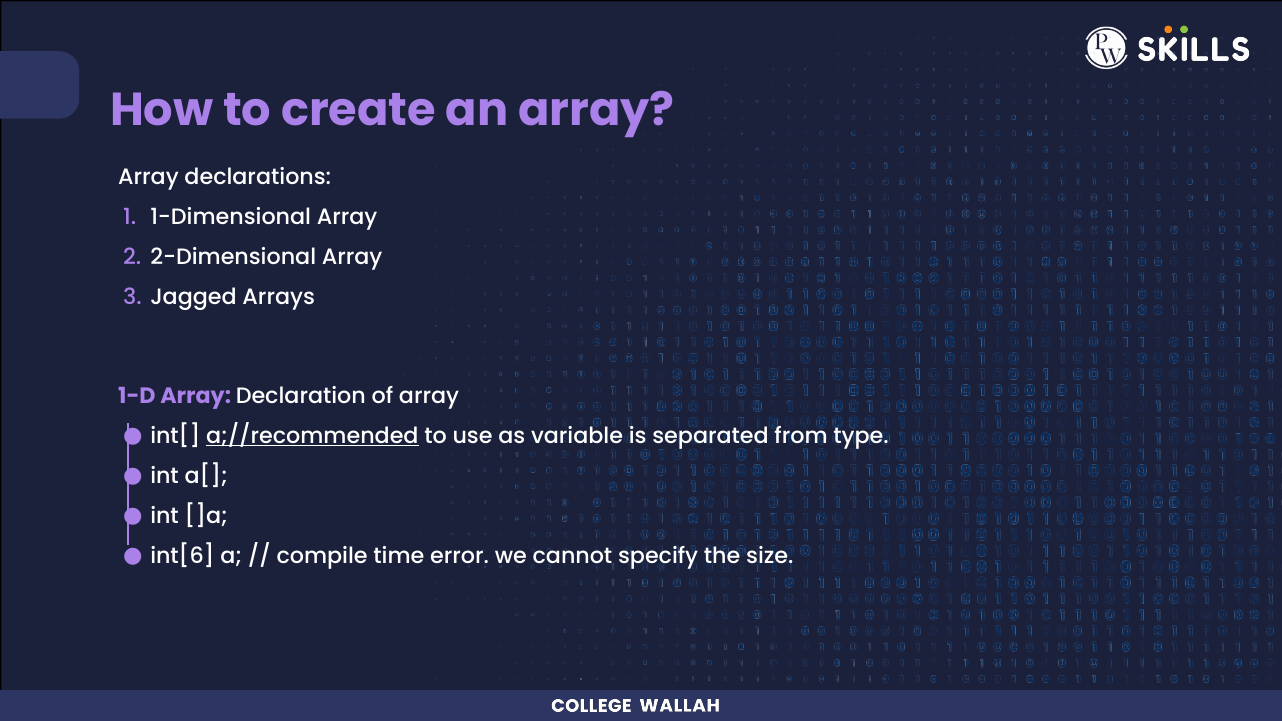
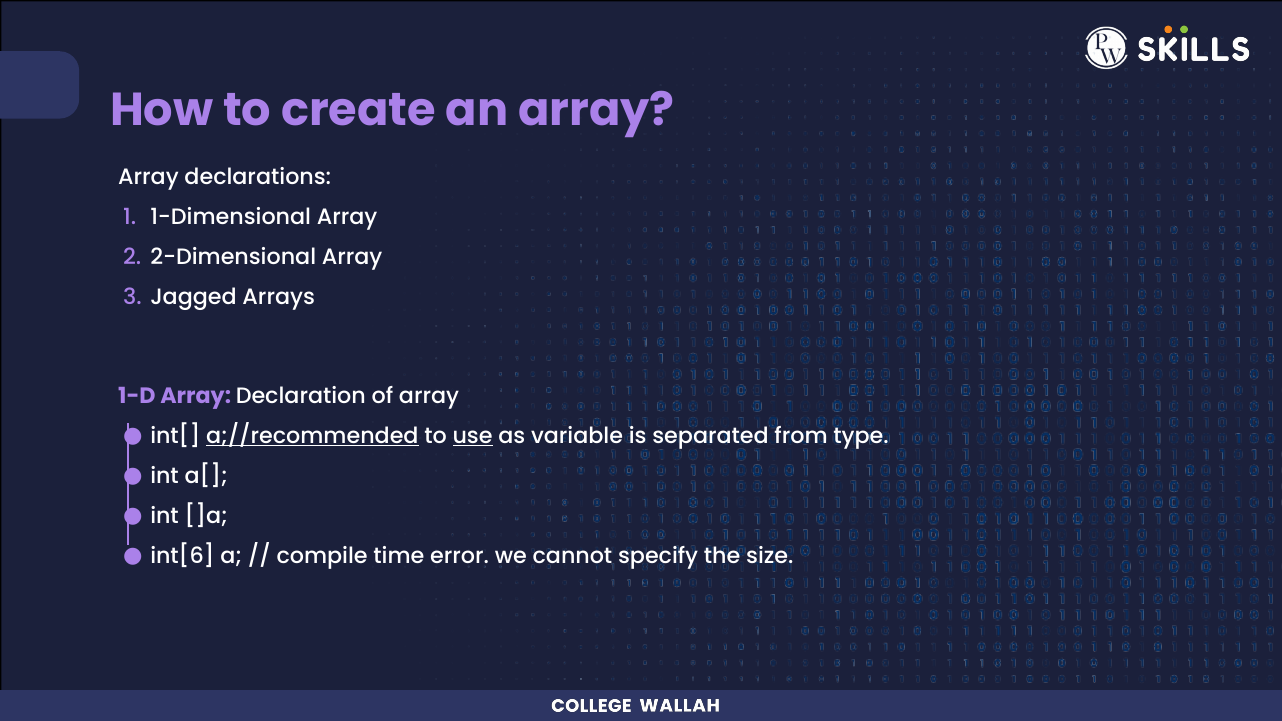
use underline: none -> present
